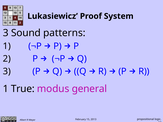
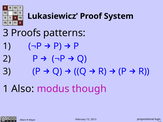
Sound: Sound -> Proofs
True: True -> Also
general: general -> though
